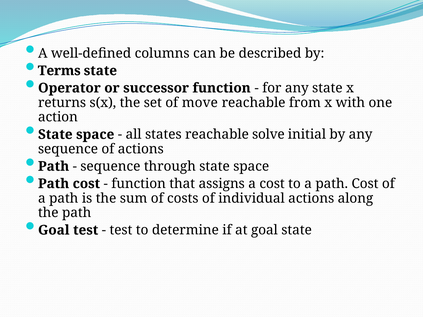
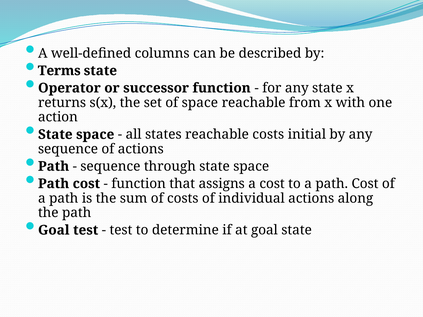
of move: move -> space
reachable solve: solve -> costs
